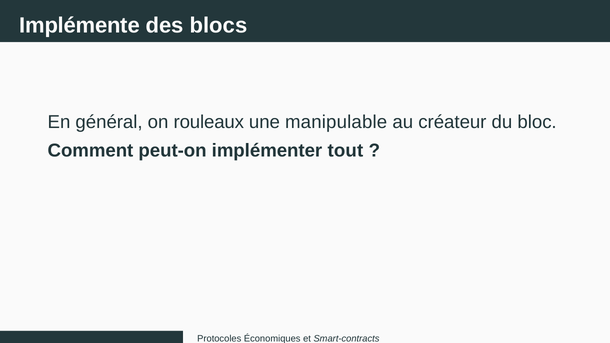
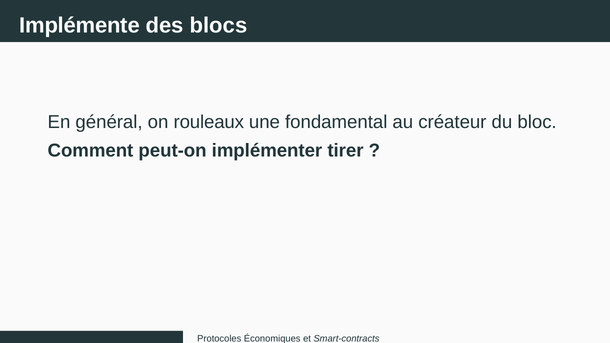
manipulable: manipulable -> fondamental
tout: tout -> tirer
